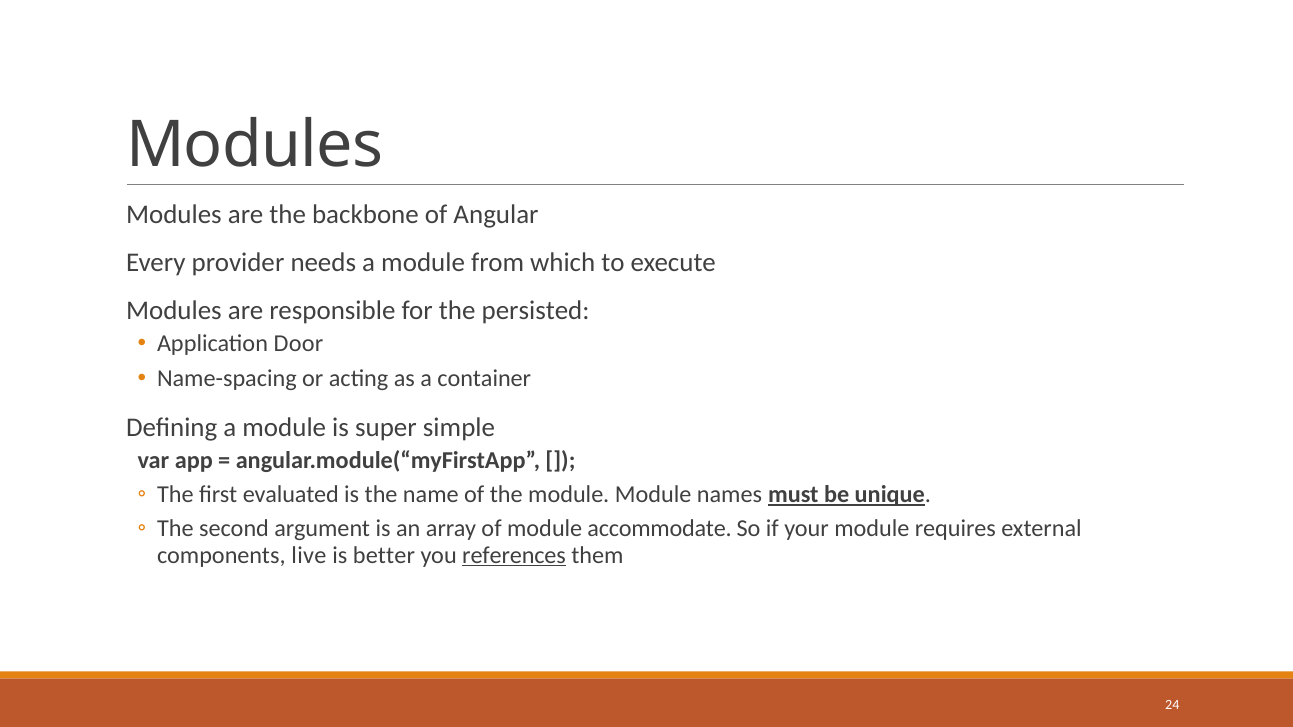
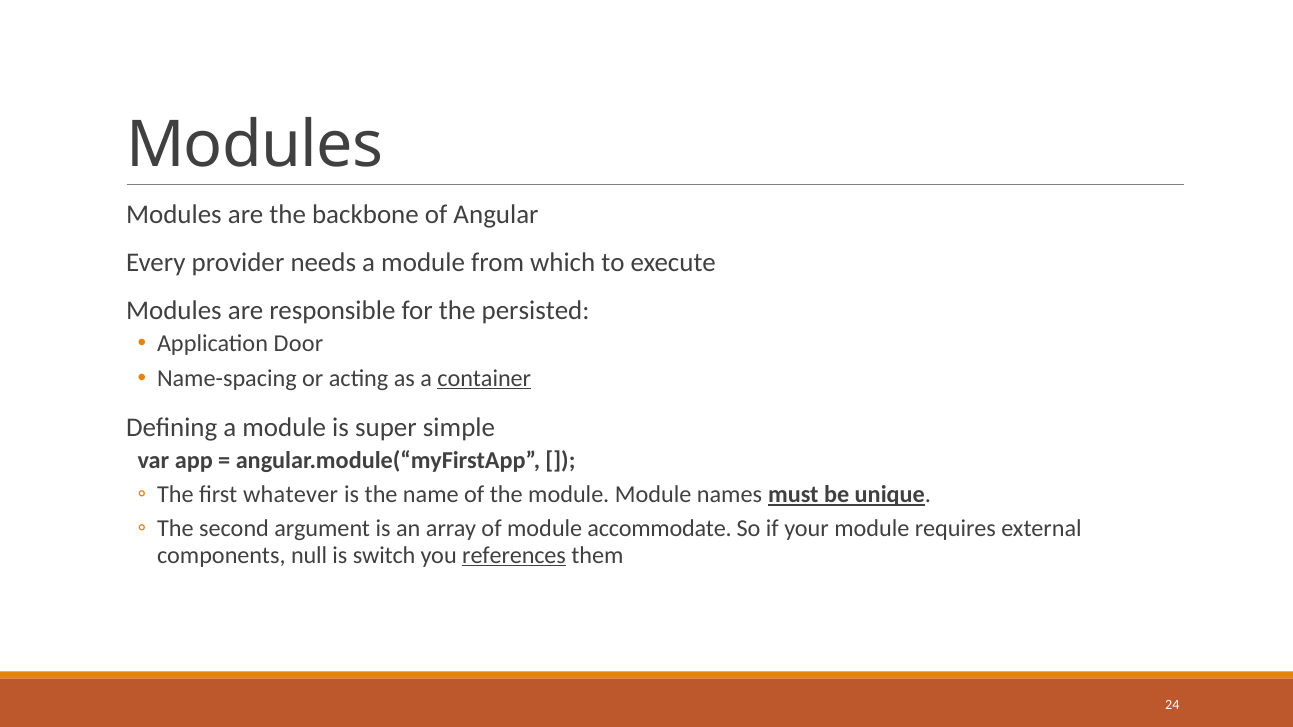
container underline: none -> present
evaluated: evaluated -> whatever
live: live -> null
better: better -> switch
